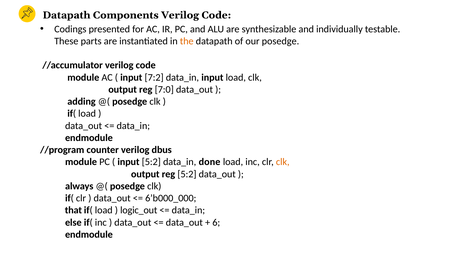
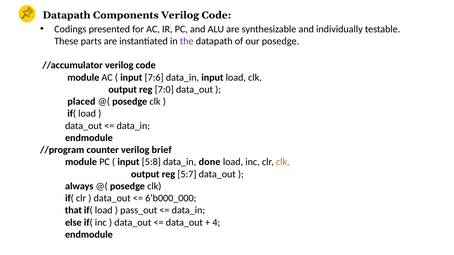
the colour: orange -> purple
7:2: 7:2 -> 7:6
adding: adding -> placed
dbus: dbus -> brief
input 5:2: 5:2 -> 5:8
reg 5:2: 5:2 -> 5:7
logic_out: logic_out -> pass_out
6: 6 -> 4
